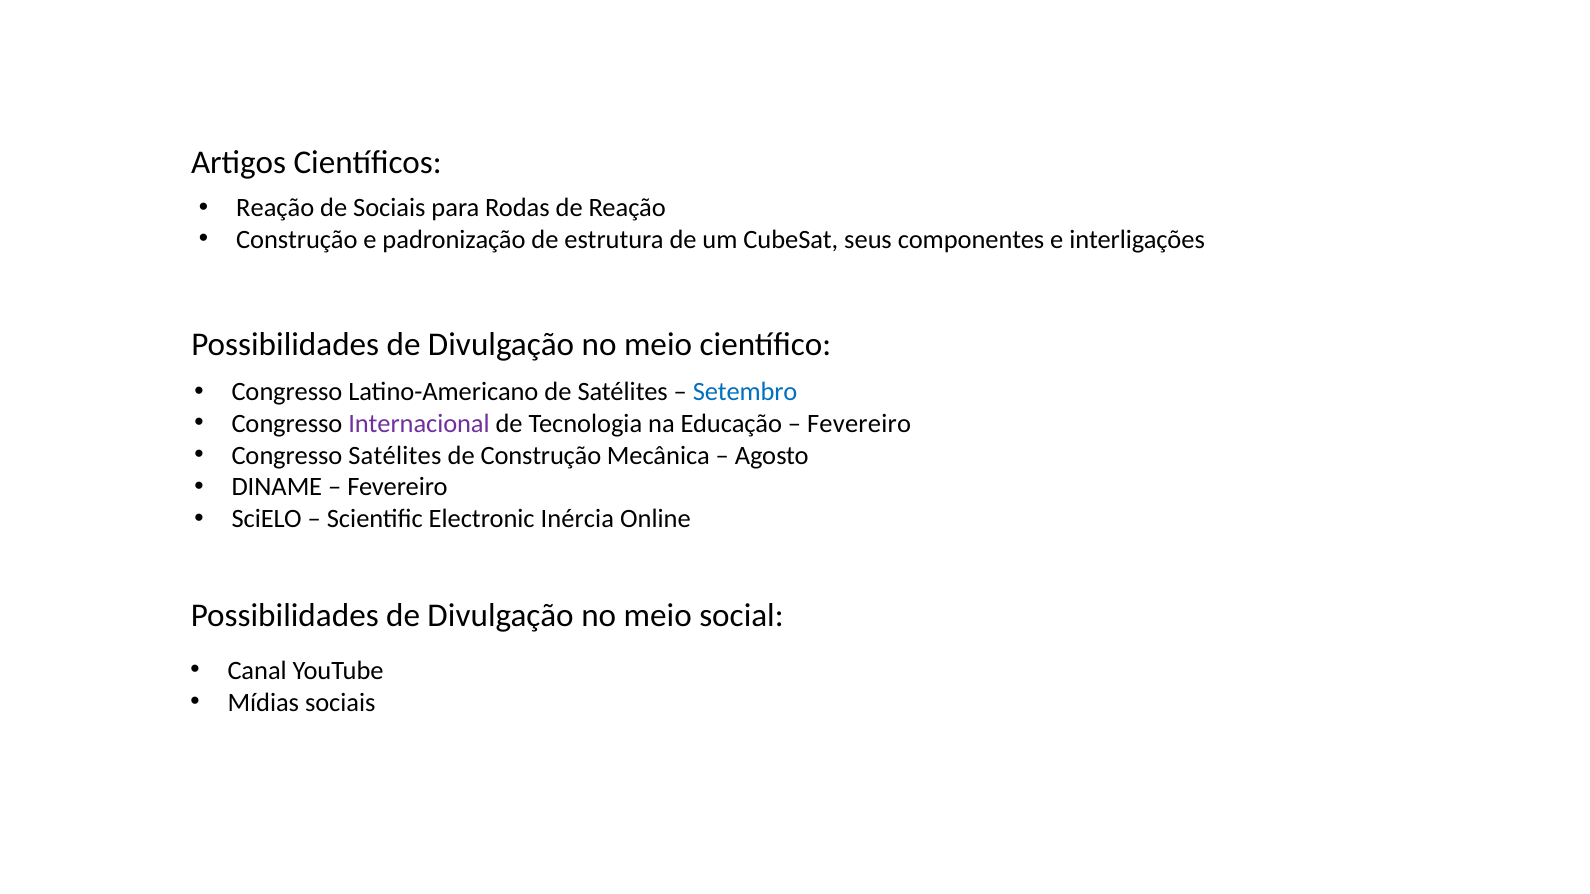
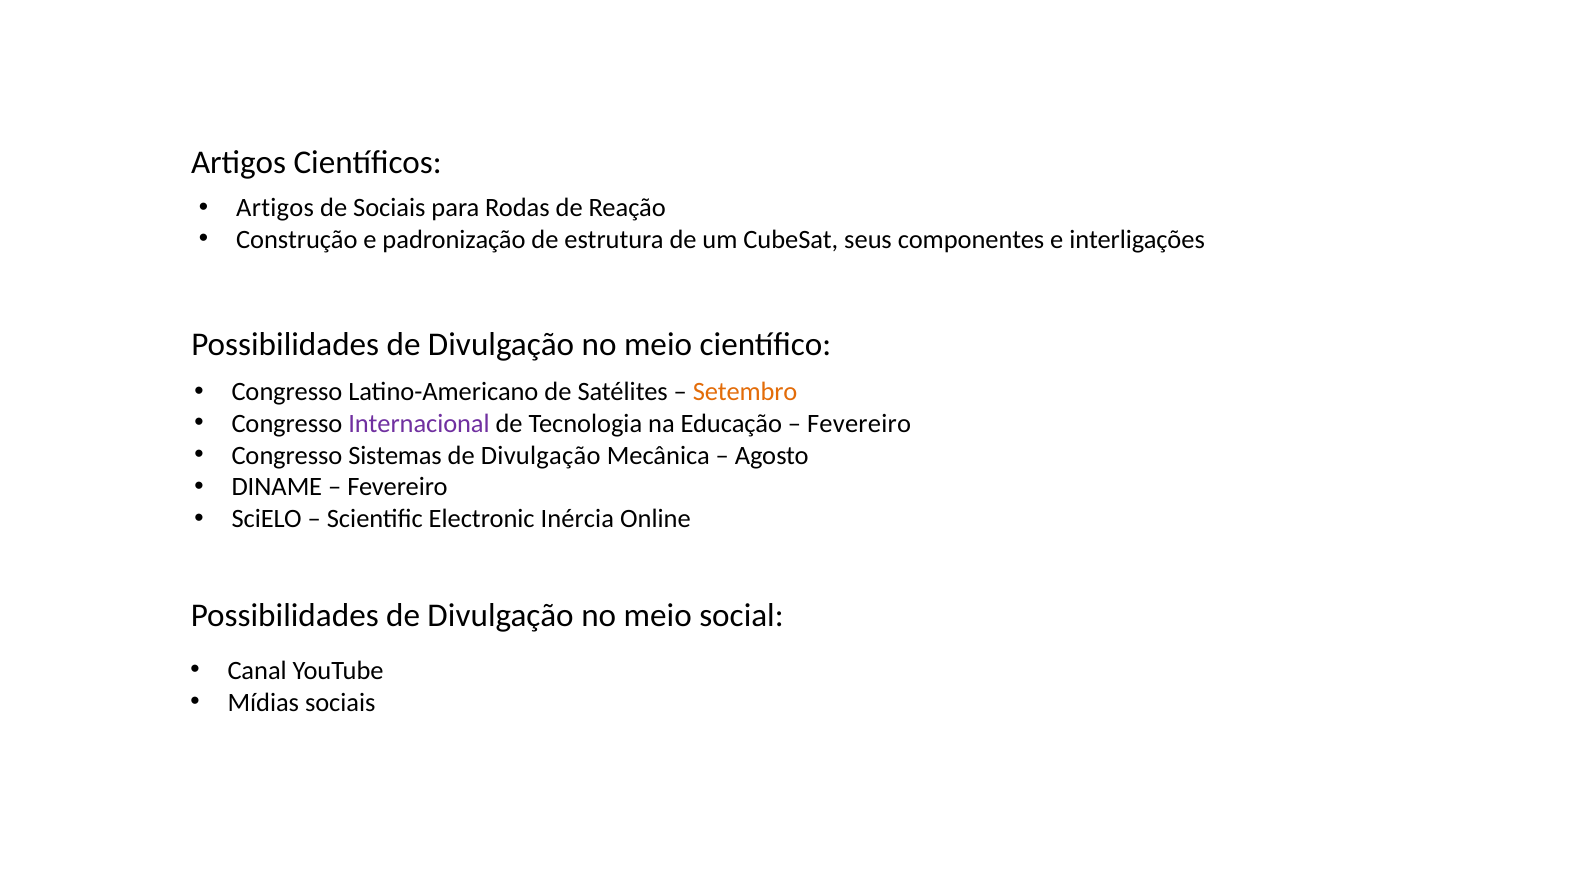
Reação at (275, 208): Reação -> Artigos
Setembro colour: blue -> orange
Congresso Satélites: Satélites -> Sistemas
Construção at (541, 456): Construção -> Divulgação
